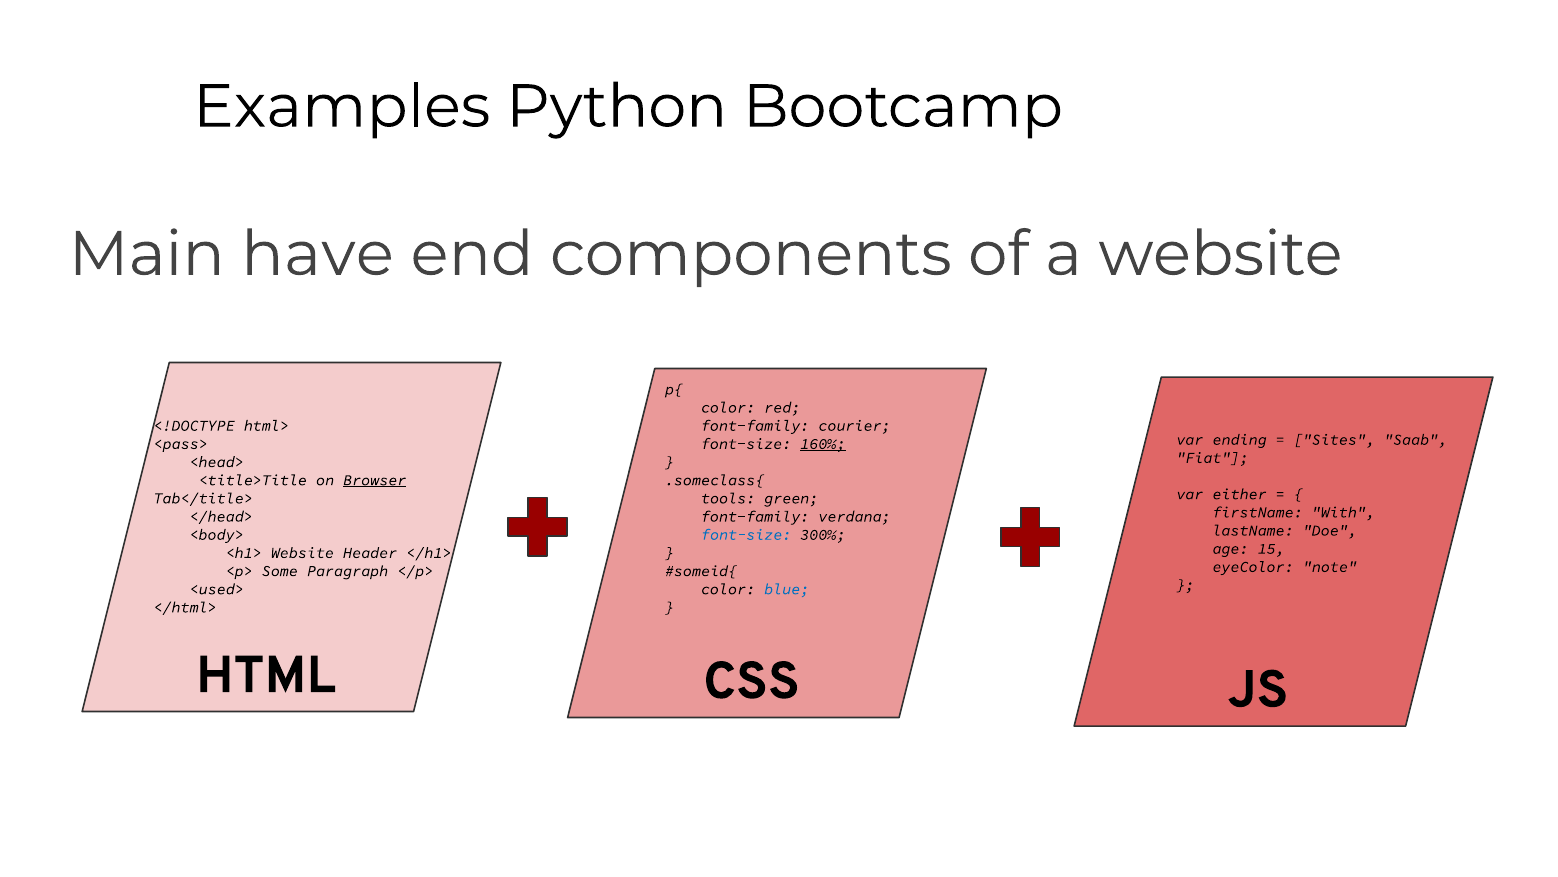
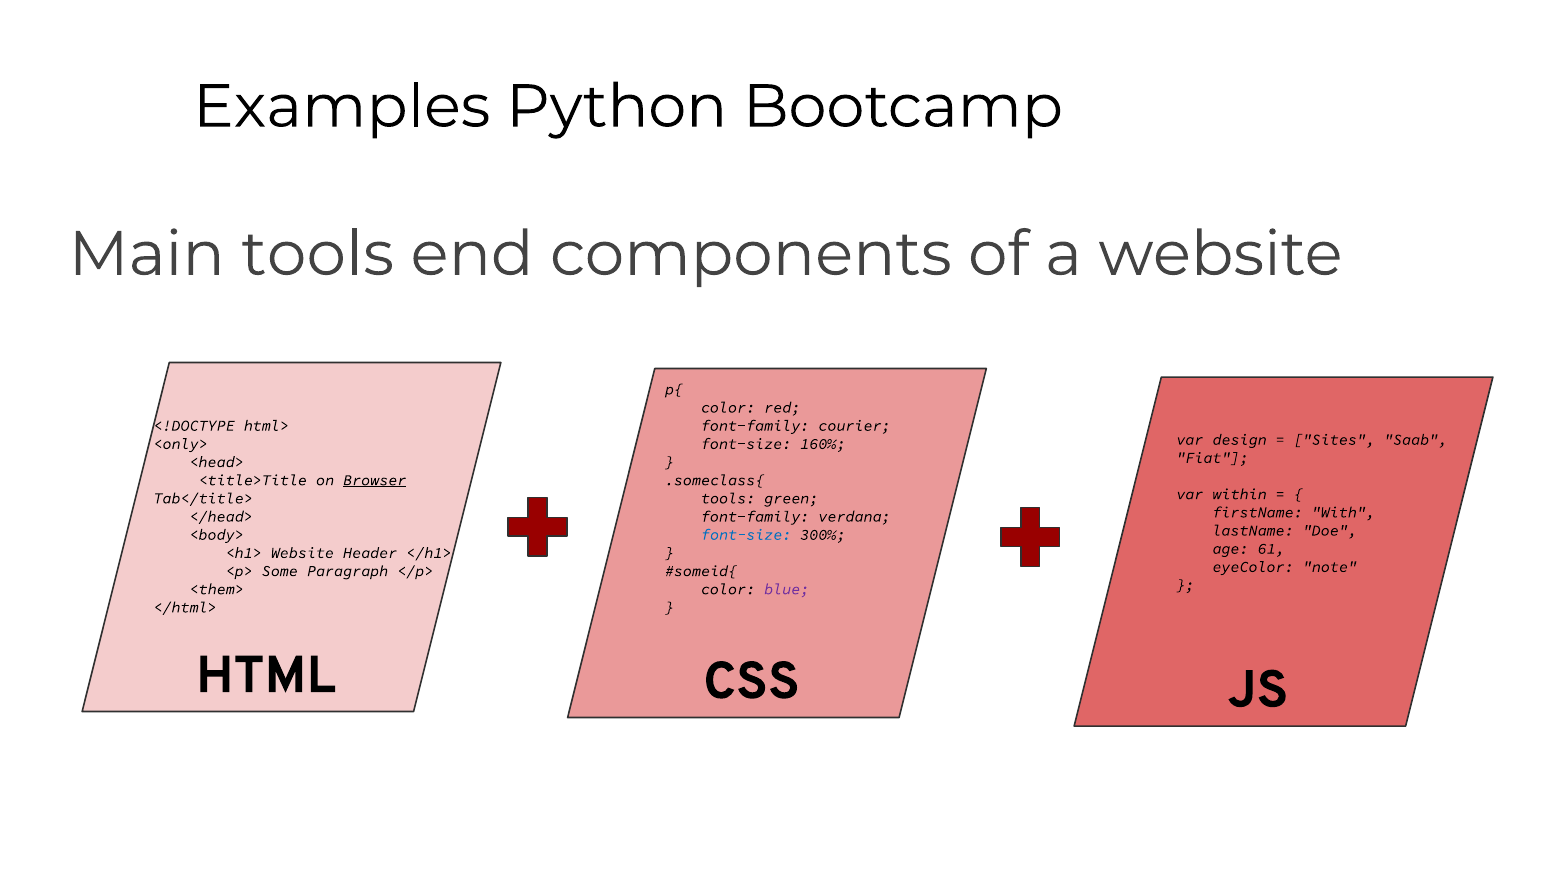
Main have: have -> tools
ending: ending -> design
<pass>: <pass> -> <only>
160% underline: present -> none
either: either -> within
15: 15 -> 61
<used>: <used> -> <them>
blue colour: blue -> purple
